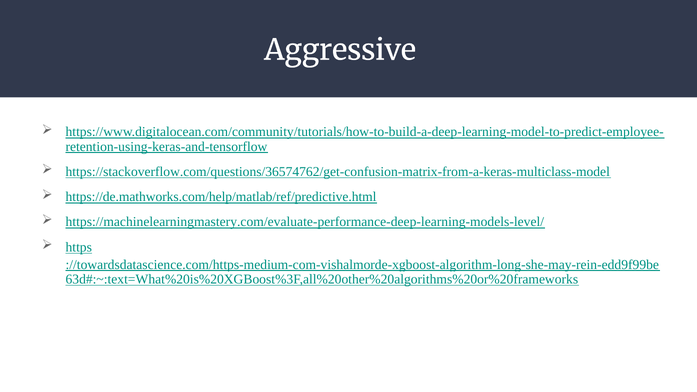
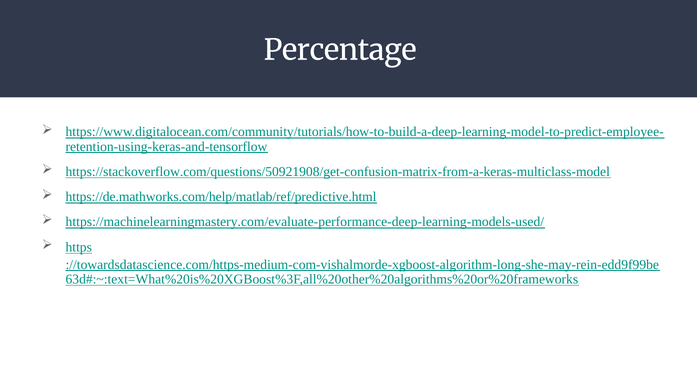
Aggressive: Aggressive -> Percentage
https://stackoverflow.com/questions/36574762/get-confusion-matrix-from-a-keras-multiclass-model: https://stackoverflow.com/questions/36574762/get-confusion-matrix-from-a-keras-multiclass-model -> https://stackoverflow.com/questions/50921908/get-confusion-matrix-from-a-keras-multiclass-model
https://machinelearningmastery.com/evaluate-performance-deep-learning-models-level/: https://machinelearningmastery.com/evaluate-performance-deep-learning-models-level/ -> https://machinelearningmastery.com/evaluate-performance-deep-learning-models-used/
